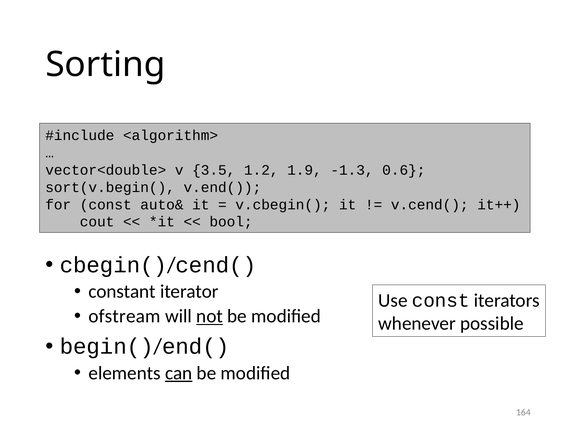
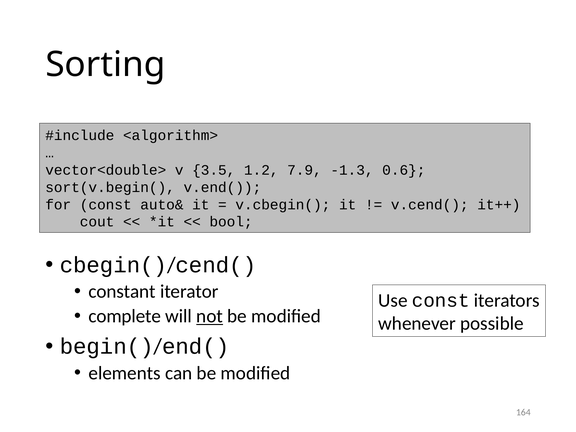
1.9: 1.9 -> 7.9
ofstream: ofstream -> complete
can underline: present -> none
